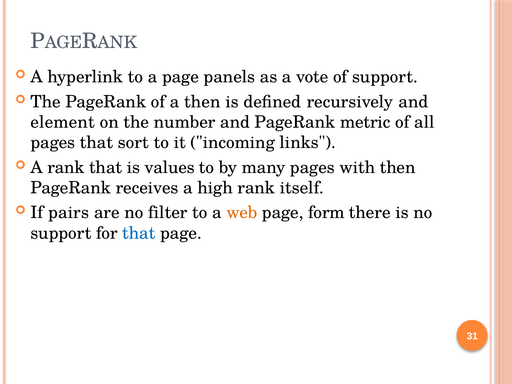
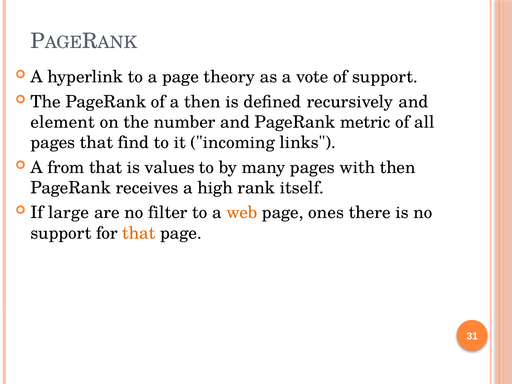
panels: panels -> theory
sort: sort -> find
A rank: rank -> from
pairs: pairs -> large
form: form -> ones
that at (139, 233) colour: blue -> orange
